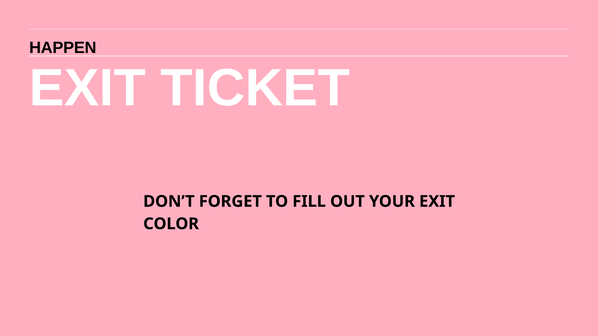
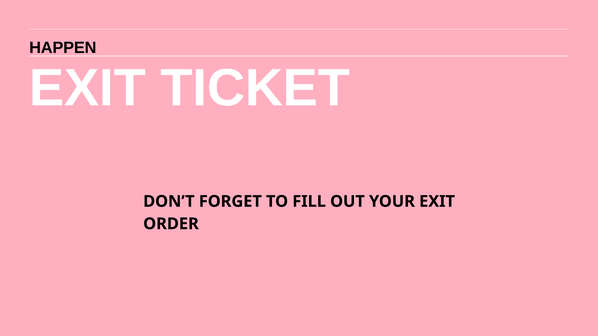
COLOR: COLOR -> ORDER
